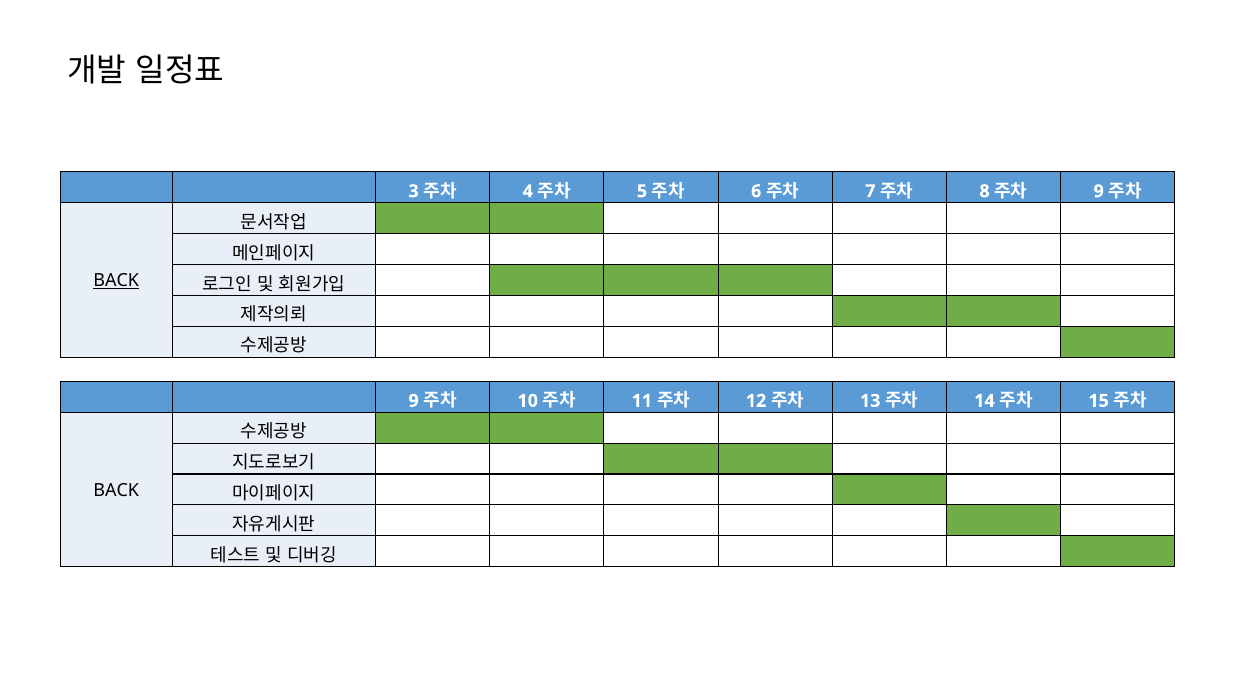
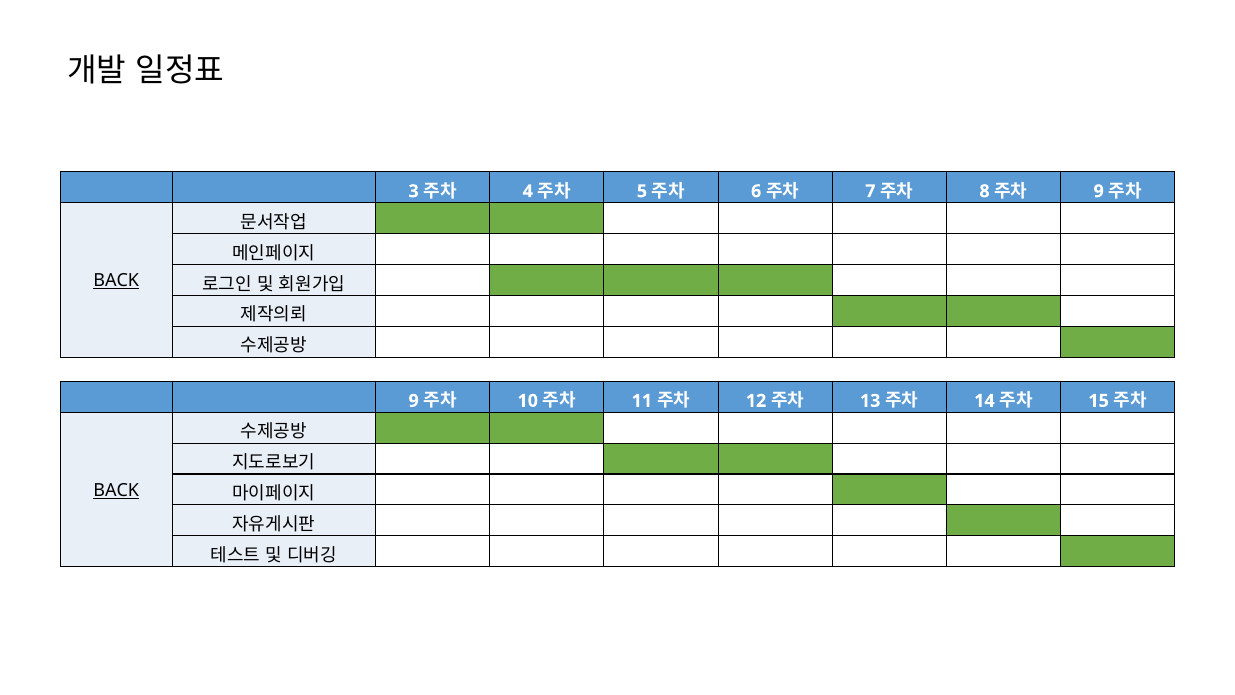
BACK at (116, 490) underline: none -> present
